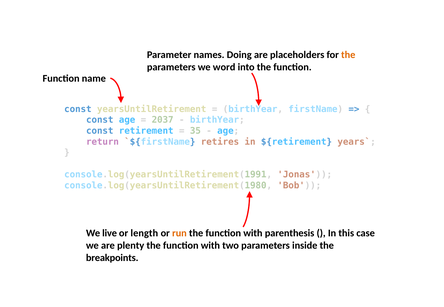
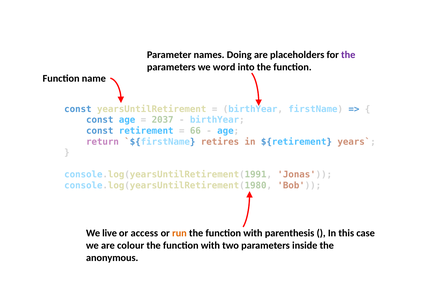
the at (348, 55) colour: orange -> purple
35: 35 -> 66
length: length -> access
plenty: plenty -> colour
breakpoints: breakpoints -> anonymous
